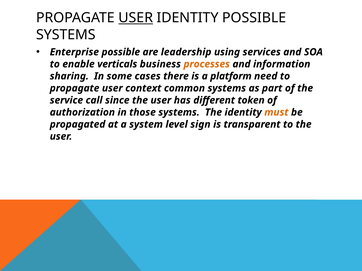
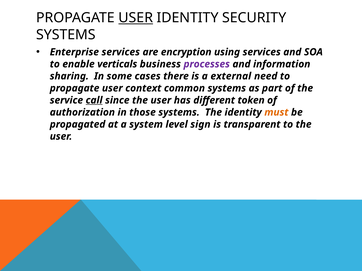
IDENTITY POSSIBLE: POSSIBLE -> SECURITY
Enterprise possible: possible -> services
leadership: leadership -> encryption
processes colour: orange -> purple
platform: platform -> external
call underline: none -> present
